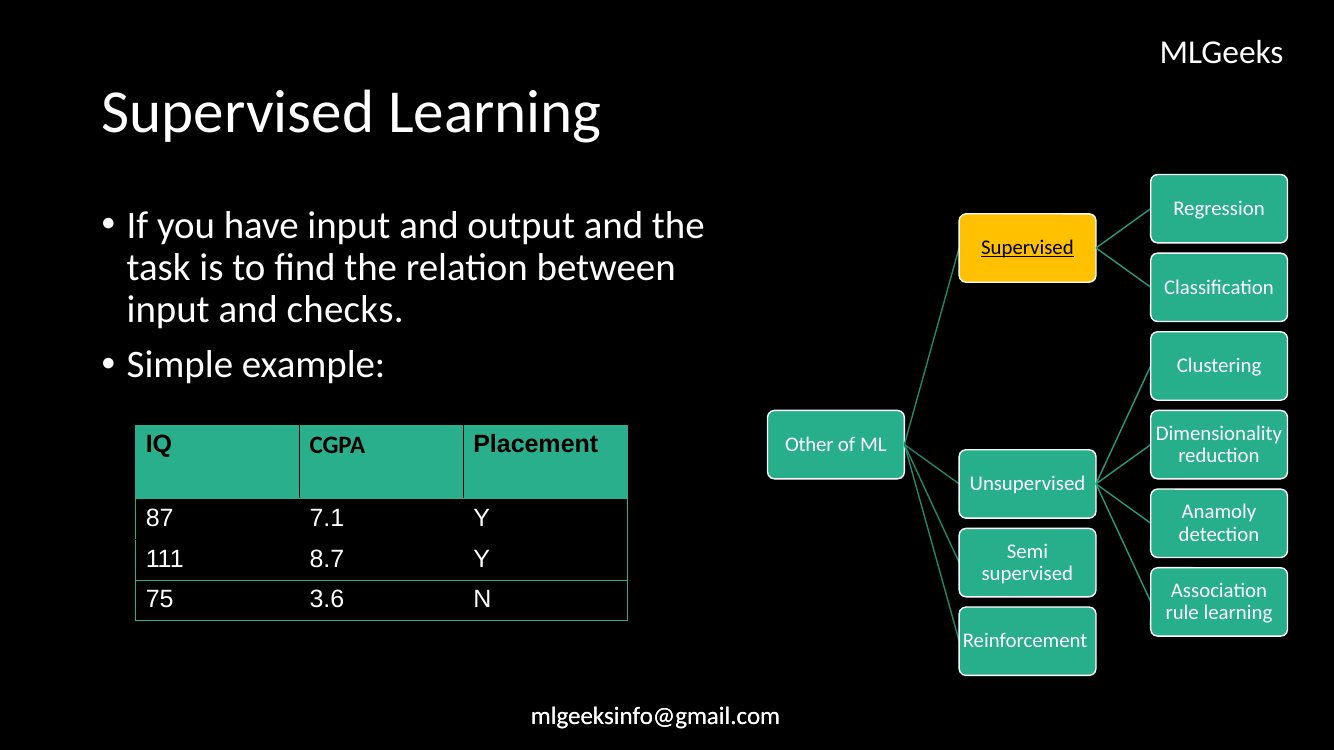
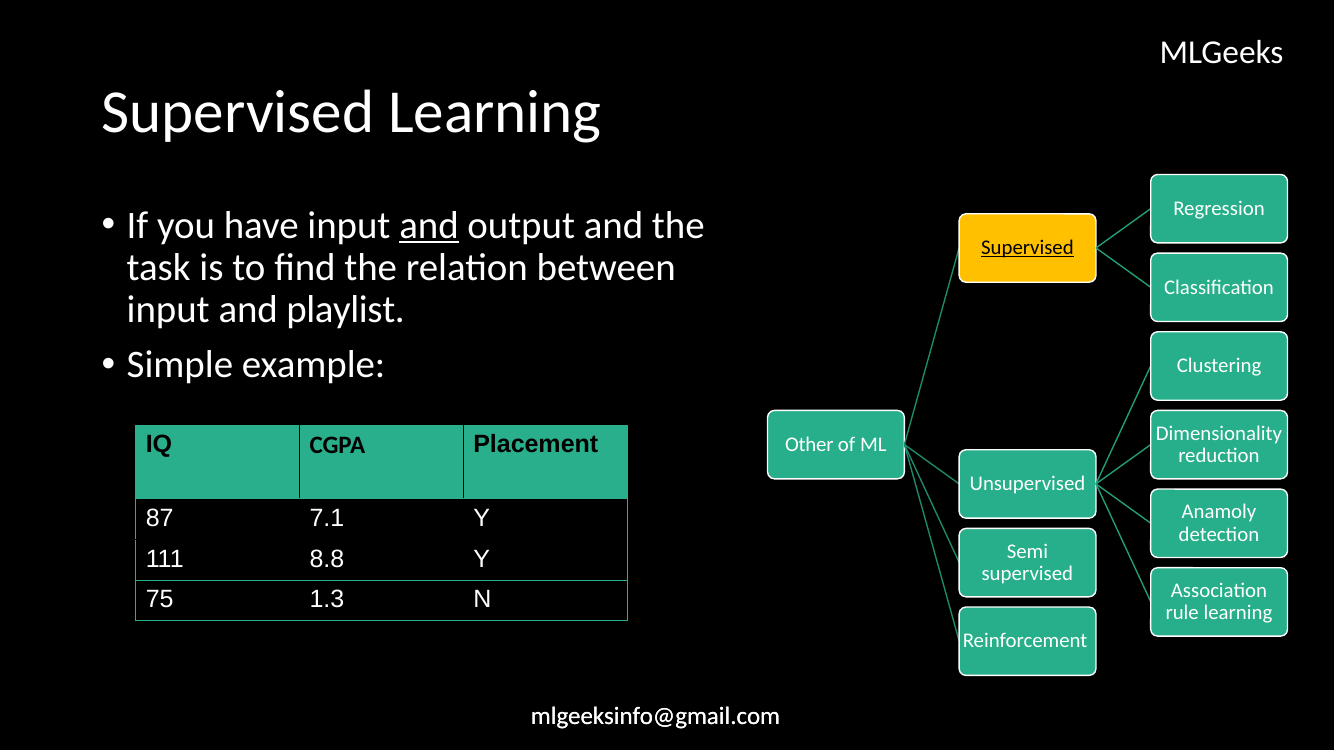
and at (429, 225) underline: none -> present
checks: checks -> playlist
8.7: 8.7 -> 8.8
3.6: 3.6 -> 1.3
